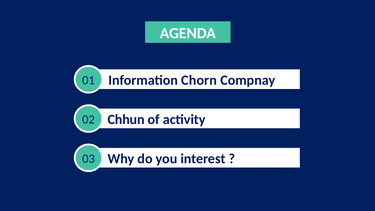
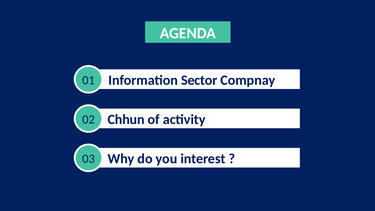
Chorn: Chorn -> Sector
